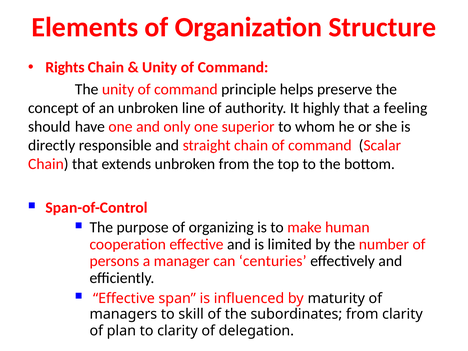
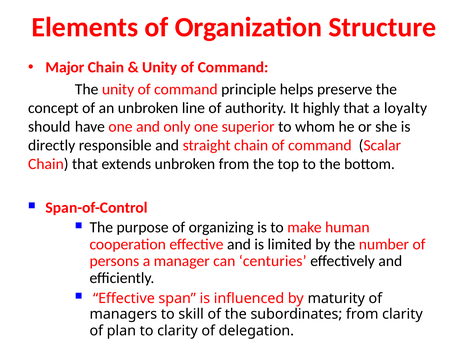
Rights: Rights -> Major
feeling: feeling -> loyalty
